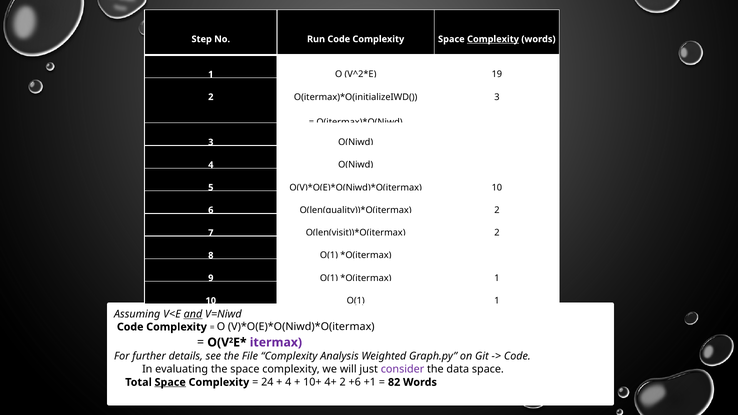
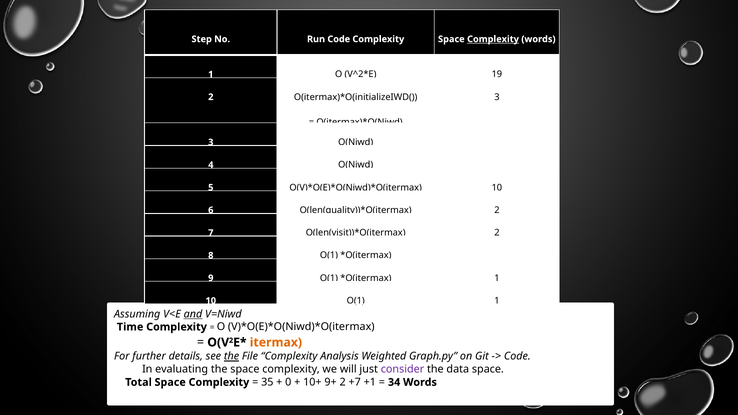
Code at (130, 327): Code -> Time
itermax colour: purple -> orange
the at (232, 357) underline: none -> present
Space at (170, 382) underline: present -> none
24: 24 -> 35
4 at (288, 382): 4 -> 0
4+: 4+ -> 9+
+6: +6 -> +7
82: 82 -> 34
